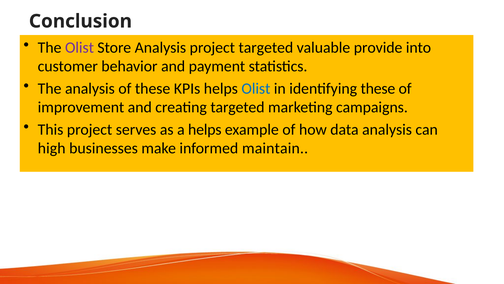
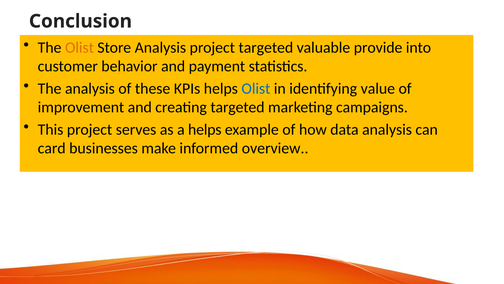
Olist at (79, 47) colour: purple -> orange
identifying these: these -> value
high: high -> card
maintain: maintain -> overview
